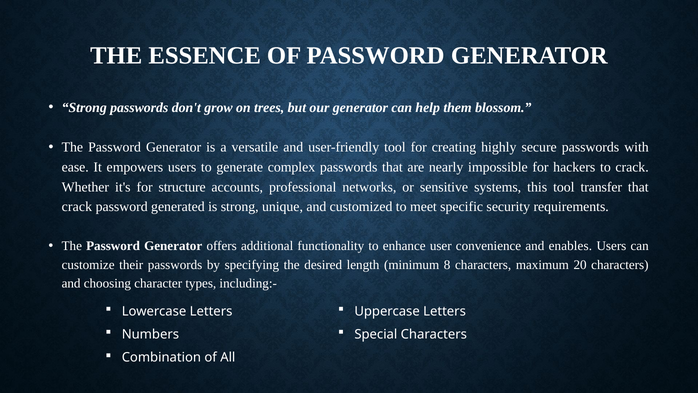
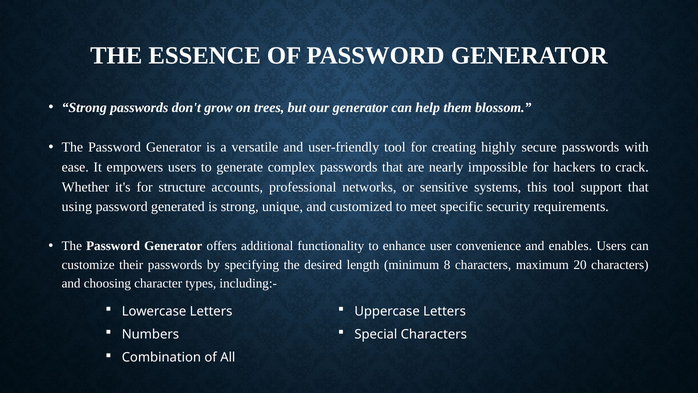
transfer: transfer -> support
crack at (77, 207): crack -> using
